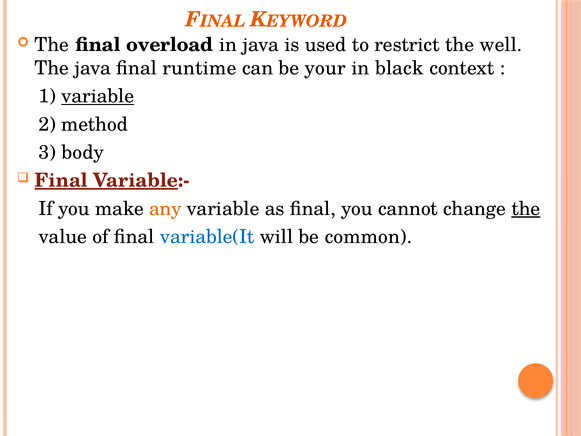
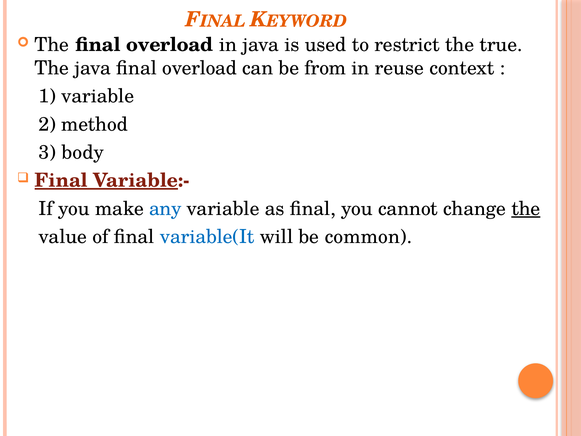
well: well -> true
java final runtime: runtime -> overload
your: your -> from
black: black -> reuse
variable at (98, 96) underline: present -> none
any colour: orange -> blue
